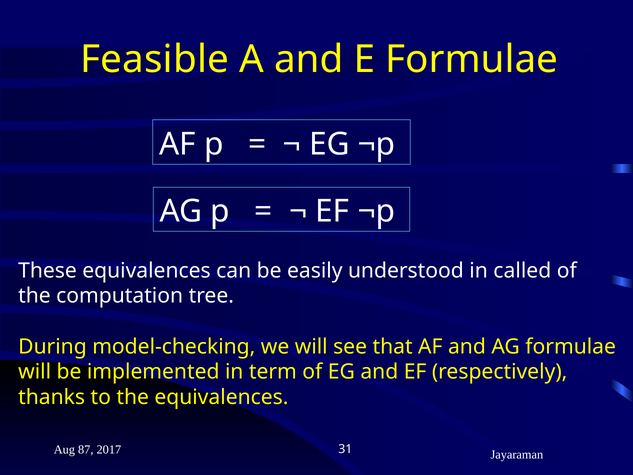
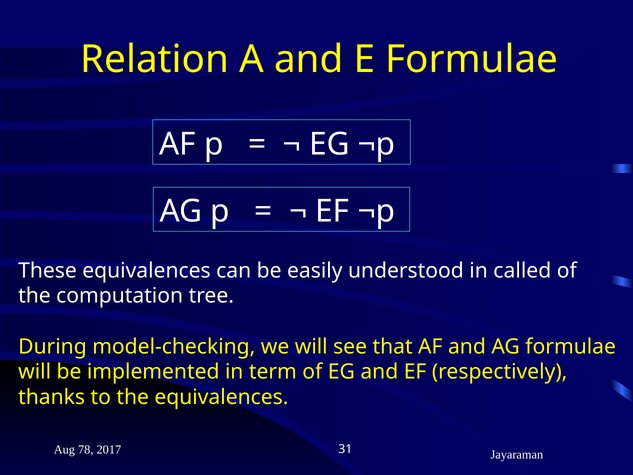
Feasible: Feasible -> Relation
87: 87 -> 78
